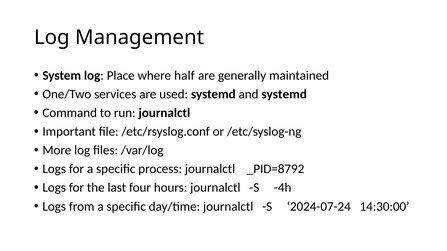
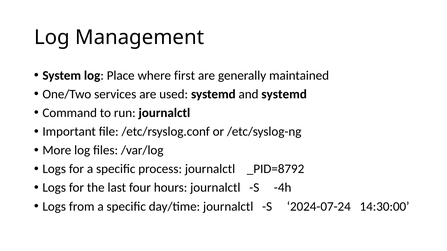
half: half -> first
